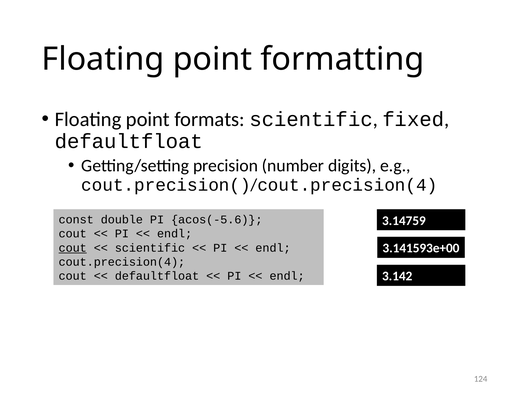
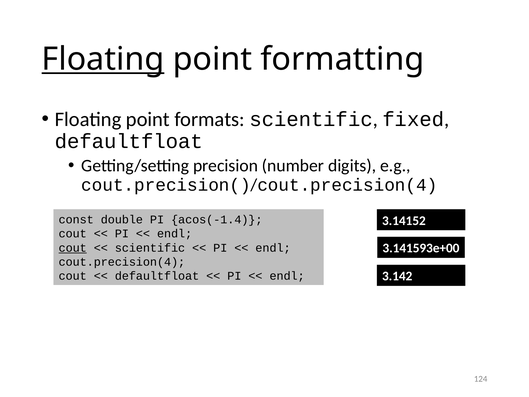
Floating at (103, 59) underline: none -> present
acos(-5.6: acos(-5.6 -> acos(-1.4
3.14759: 3.14759 -> 3.14152
